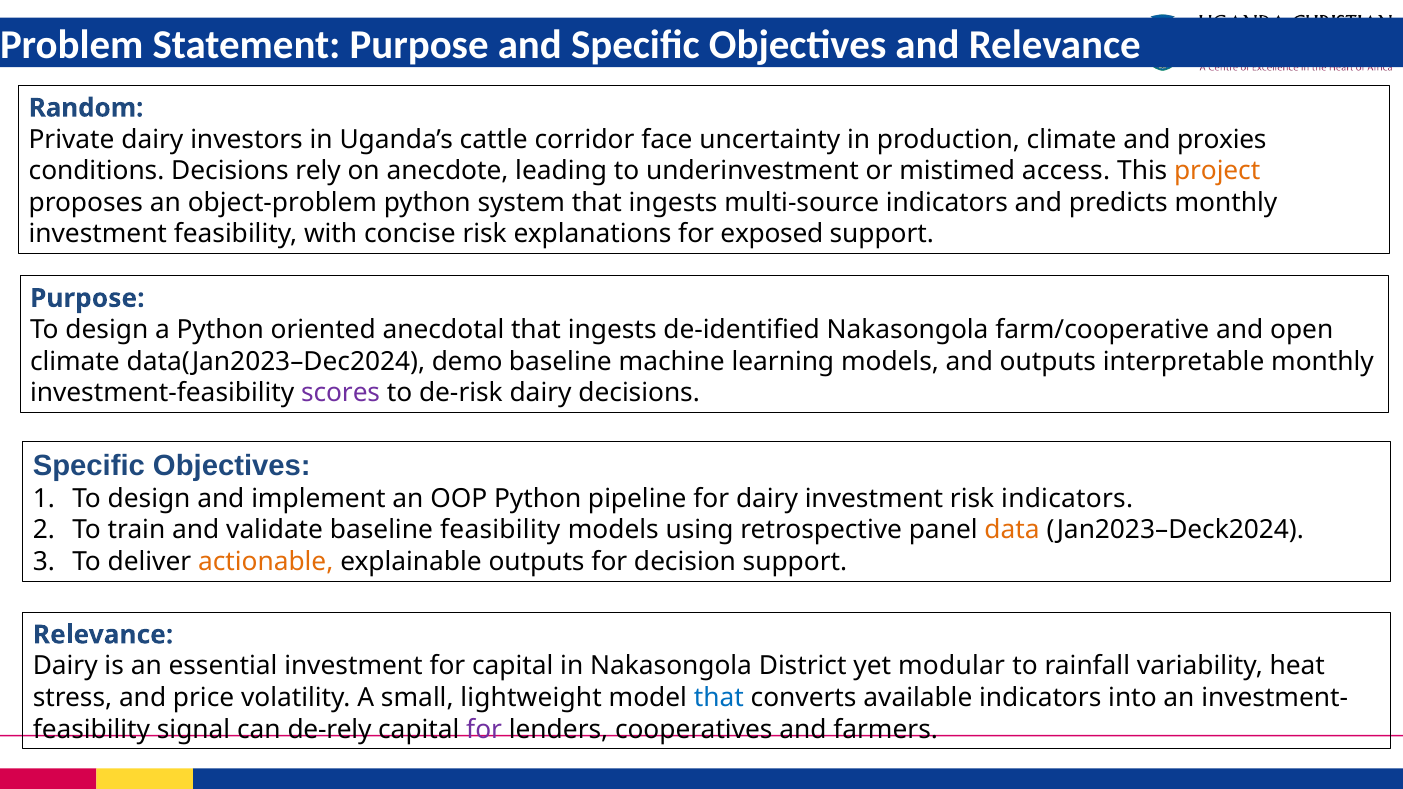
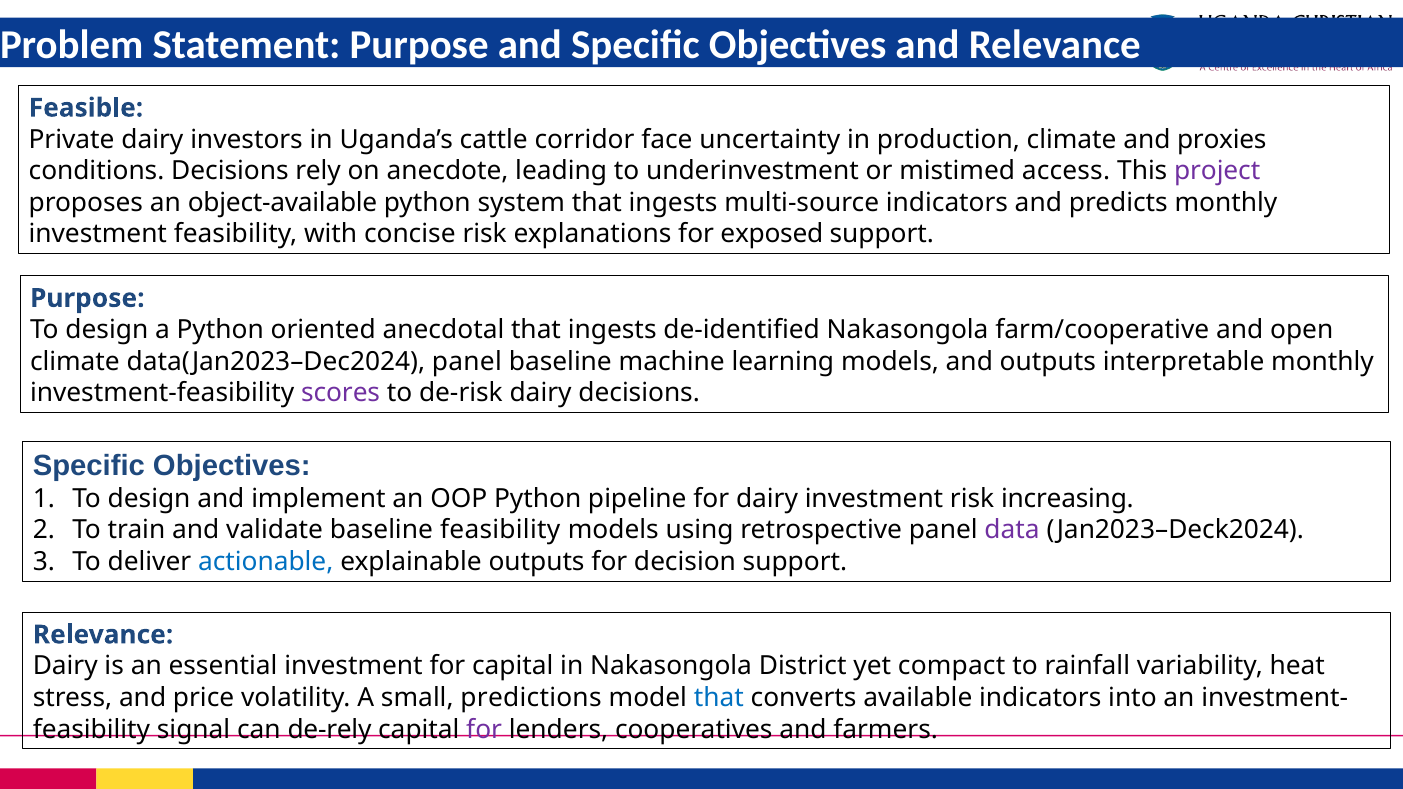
Random: Random -> Feasible
project colour: orange -> purple
object-problem: object-problem -> object-available
data(Jan2023–Dec2024 demo: demo -> panel
risk indicators: indicators -> increasing
data colour: orange -> purple
actionable colour: orange -> blue
modular: modular -> compact
lightweight: lightweight -> predictions
